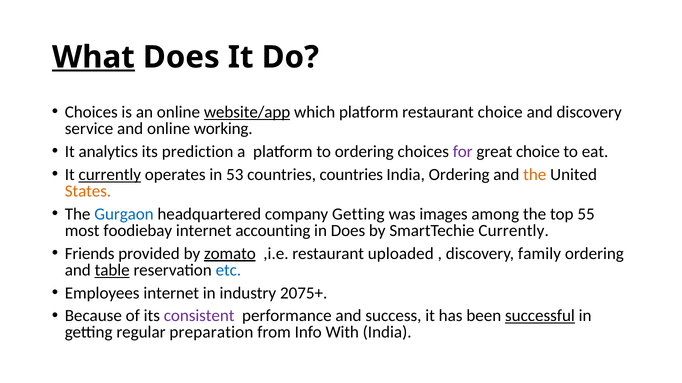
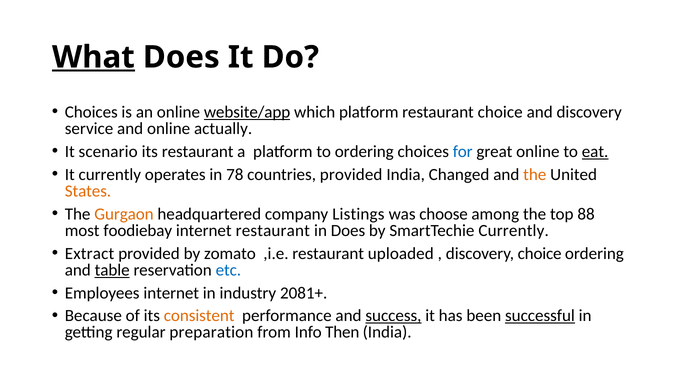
working: working -> actually
analytics: analytics -> scenario
its prediction: prediction -> restaurant
for colour: purple -> blue
great choice: choice -> online
eat underline: none -> present
currently at (110, 175) underline: present -> none
53: 53 -> 78
countries countries: countries -> provided
India Ordering: Ordering -> Changed
Gurgaon colour: blue -> orange
company Getting: Getting -> Listings
images: images -> choose
55: 55 -> 88
internet accounting: accounting -> restaurant
Friends: Friends -> Extract
zomato underline: present -> none
discovery family: family -> choice
2075+: 2075+ -> 2081+
consistent colour: purple -> orange
success underline: none -> present
With: With -> Then
